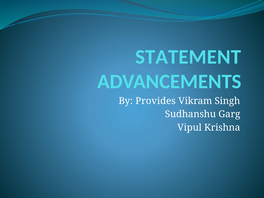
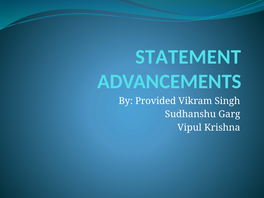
Provides: Provides -> Provided
